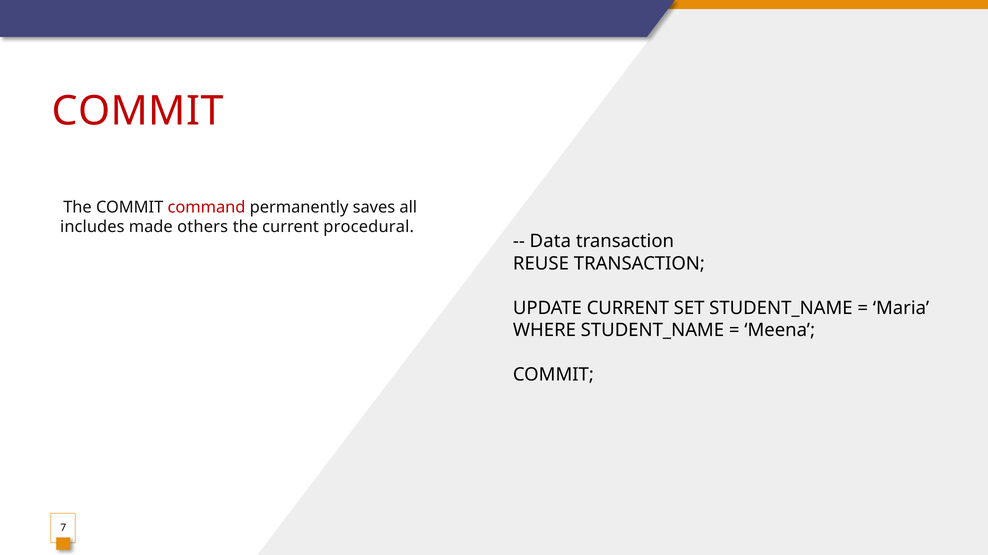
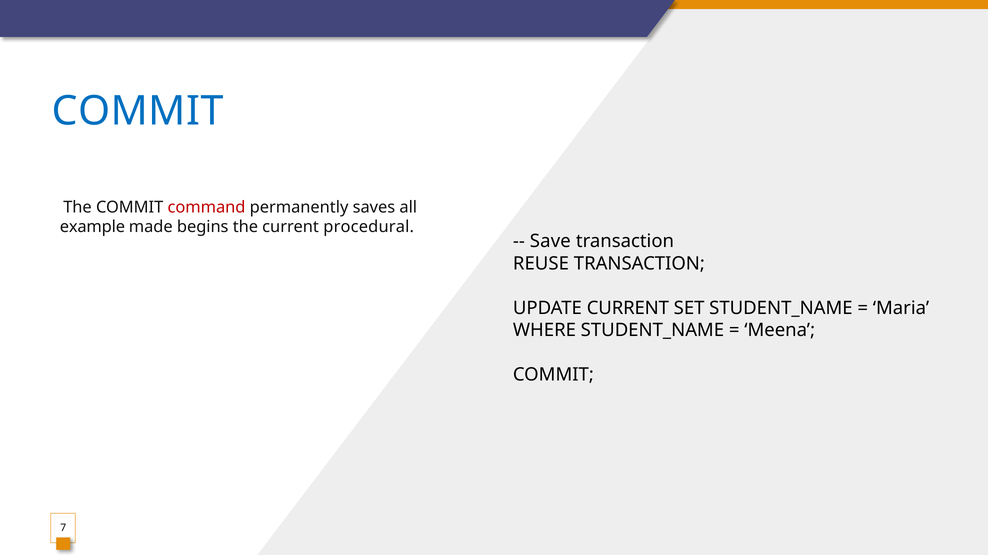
COMMIT at (138, 112) colour: red -> blue
includes: includes -> example
others: others -> begins
Data: Data -> Save
